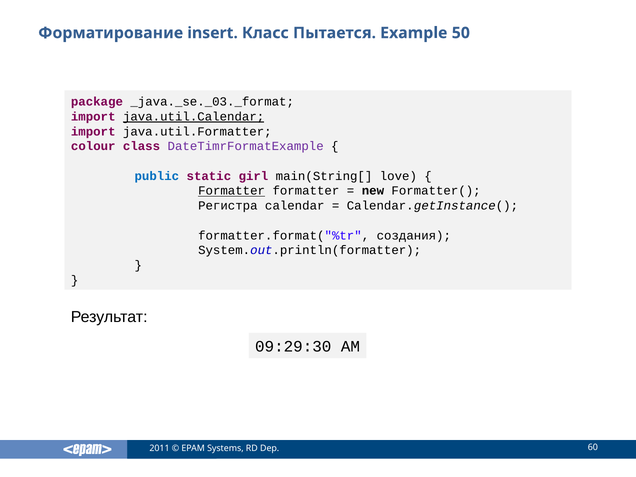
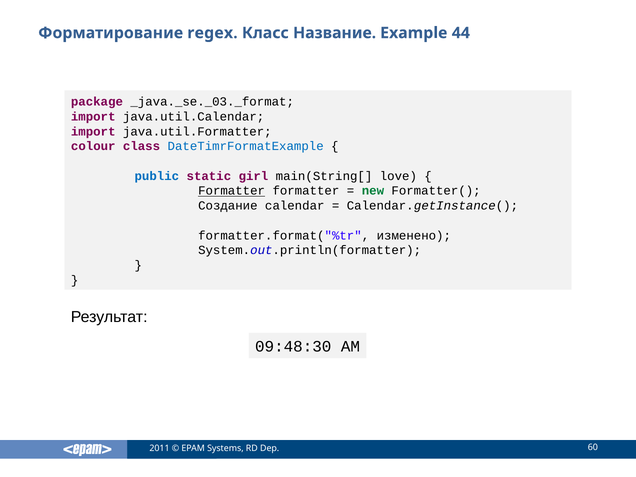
insert: insert -> regex
Пытается: Пытается -> Название
50: 50 -> 44
java.util.Calendar underline: present -> none
DateTimrFormatExample colour: purple -> blue
new colour: black -> green
Регистра: Регистра -> Создание
создания: создания -> изменено
09:29:30: 09:29:30 -> 09:48:30
